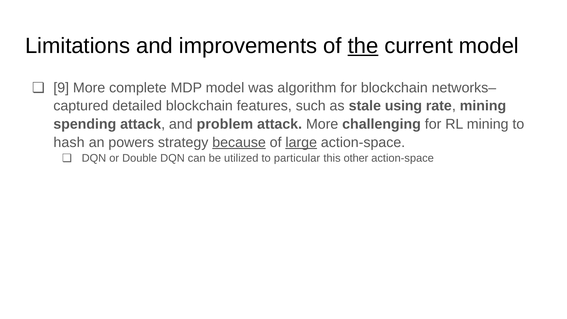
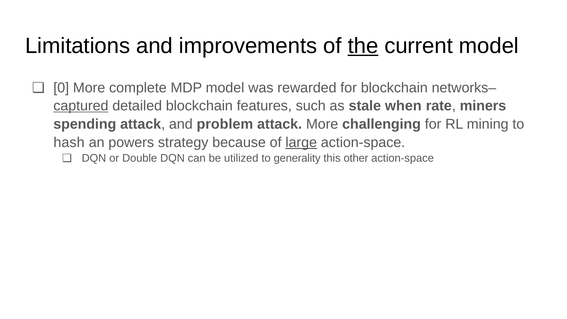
9: 9 -> 0
algorithm: algorithm -> rewarded
captured underline: none -> present
using: using -> when
rate mining: mining -> miners
because underline: present -> none
particular: particular -> generality
